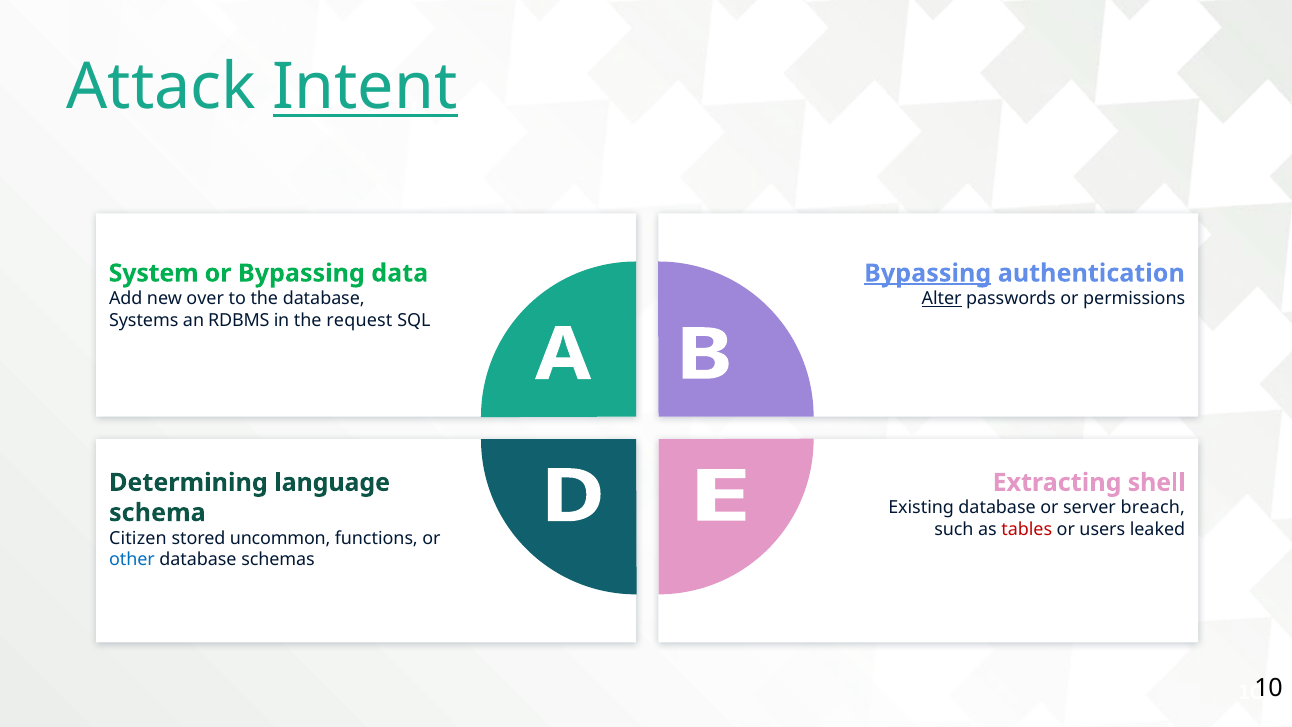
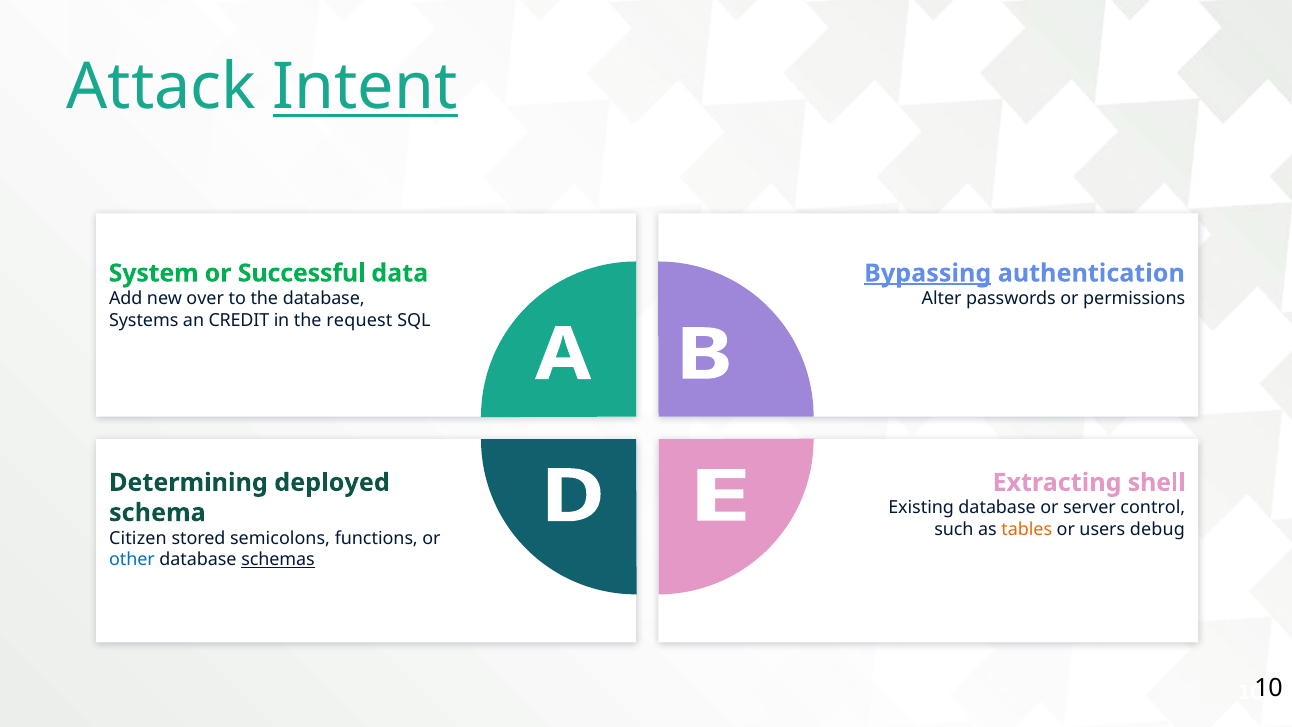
or Bypassing: Bypassing -> Successful
Alter underline: present -> none
RDBMS: RDBMS -> CREDIT
language: language -> deployed
breach: breach -> control
tables colour: red -> orange
leaked: leaked -> debug
uncommon: uncommon -> semicolons
schemas underline: none -> present
